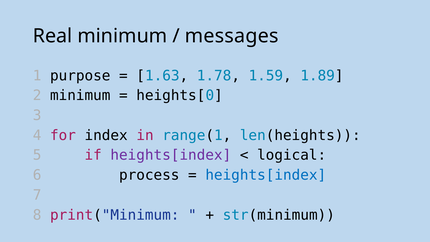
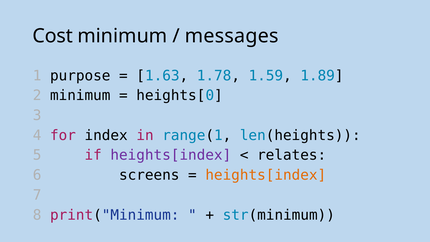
Real: Real -> Cost
logical: logical -> relates
process: process -> screens
heights[index at (266, 175) colour: blue -> orange
